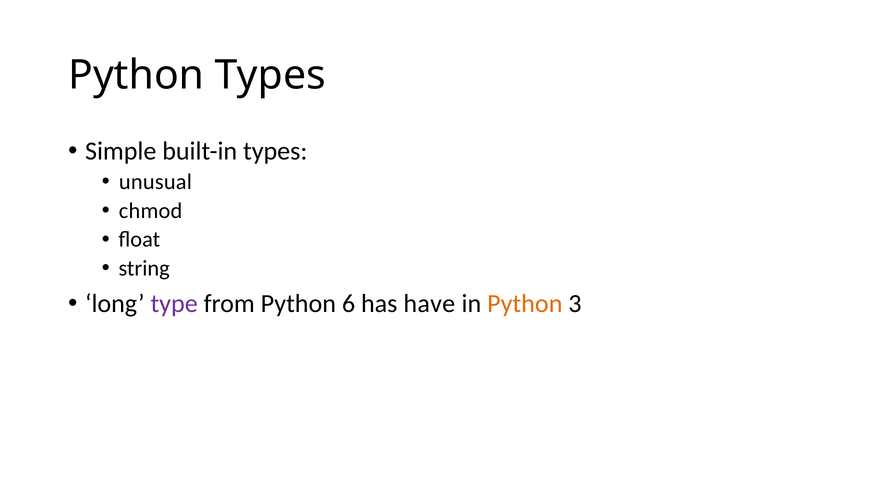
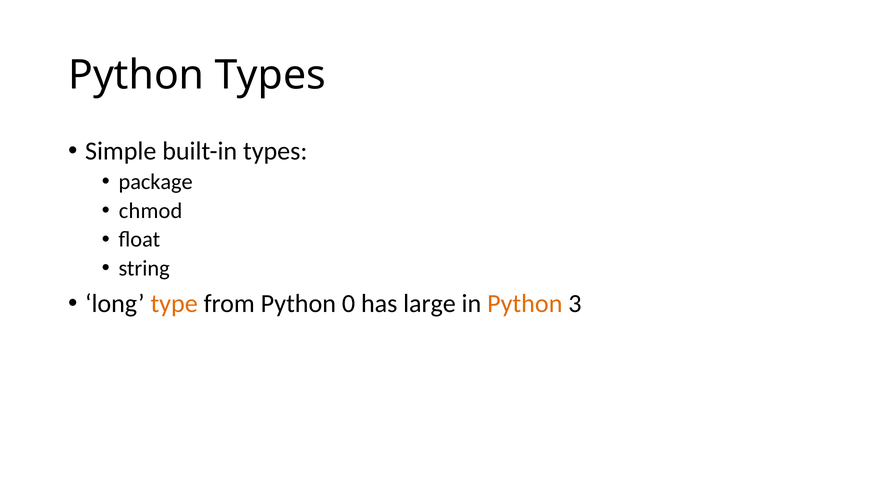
unusual: unusual -> package
type colour: purple -> orange
6: 6 -> 0
have: have -> large
